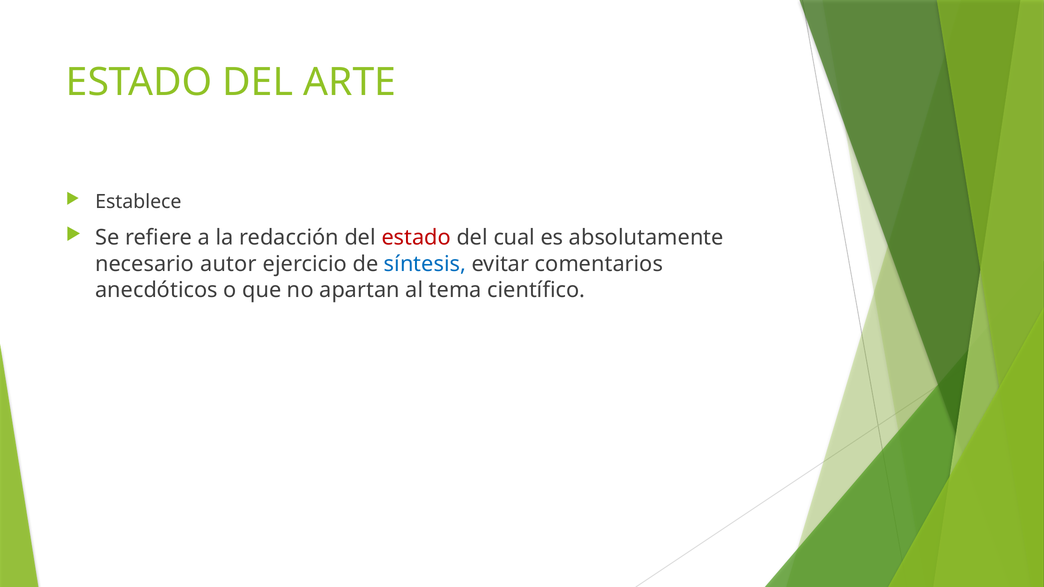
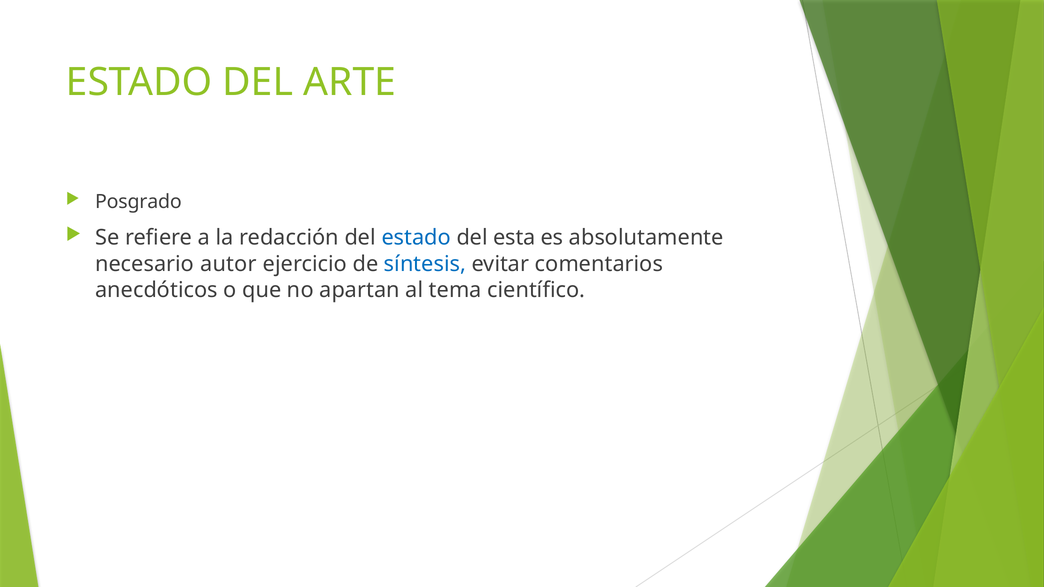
Establece: Establece -> Posgrado
estado at (416, 238) colour: red -> blue
cual: cual -> esta
